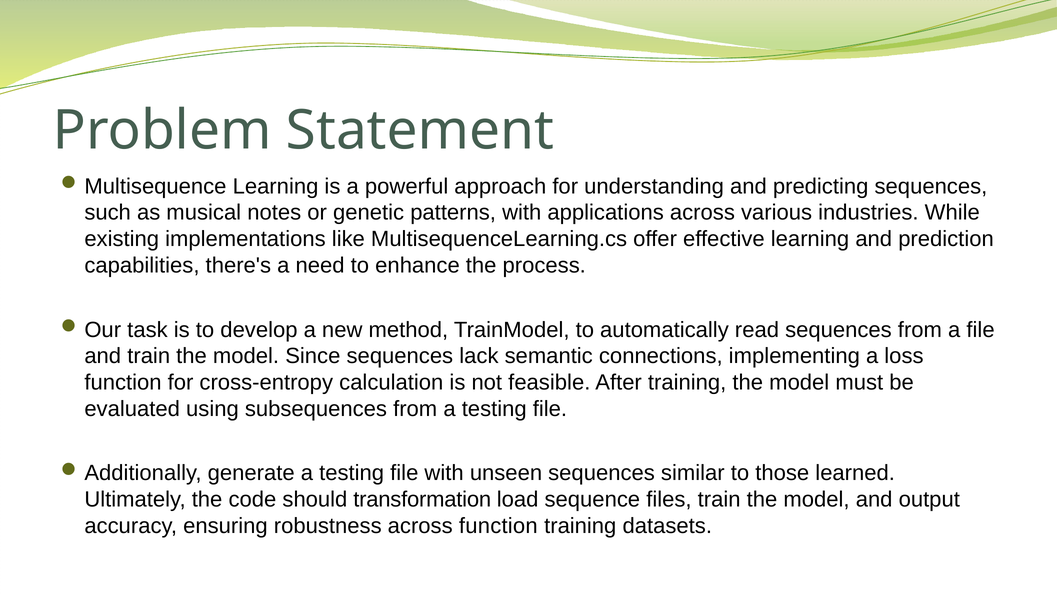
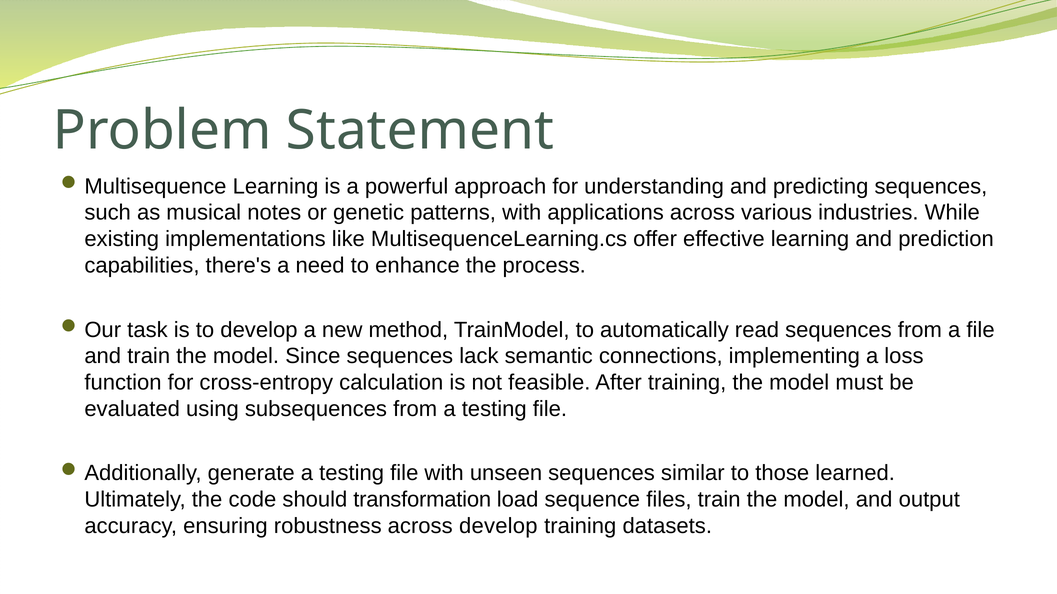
across function: function -> develop
